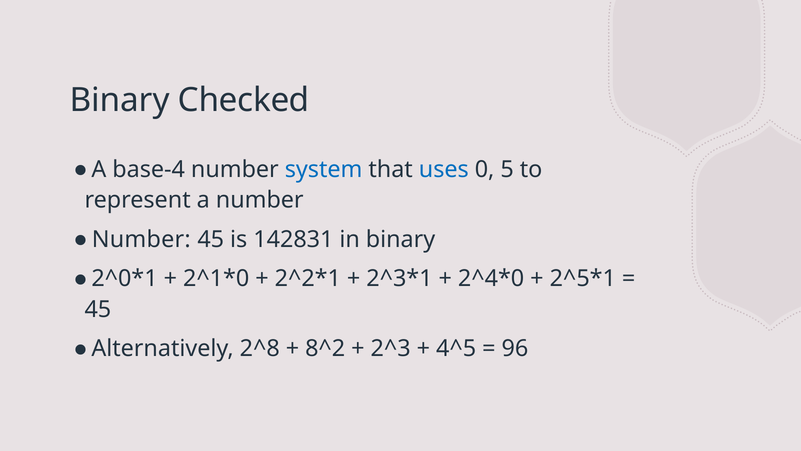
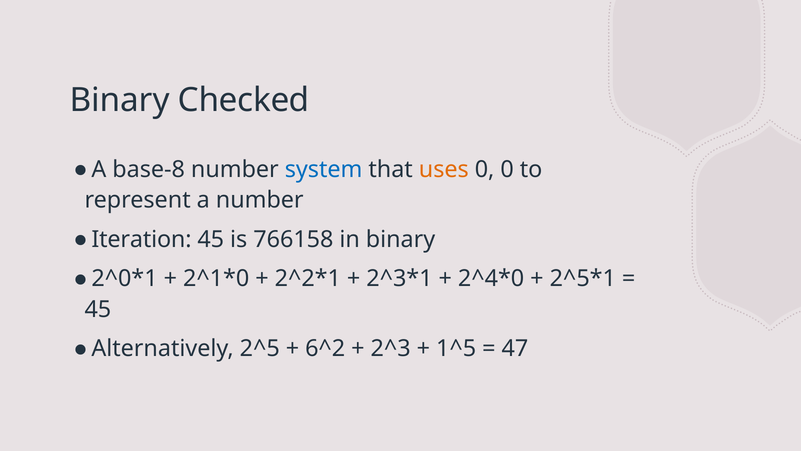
base-4: base-4 -> base-8
uses colour: blue -> orange
0 5: 5 -> 0
Number at (141, 239): Number -> Iteration
142831: 142831 -> 766158
2^8: 2^8 -> 2^5
8^2: 8^2 -> 6^2
4^5: 4^5 -> 1^5
96: 96 -> 47
